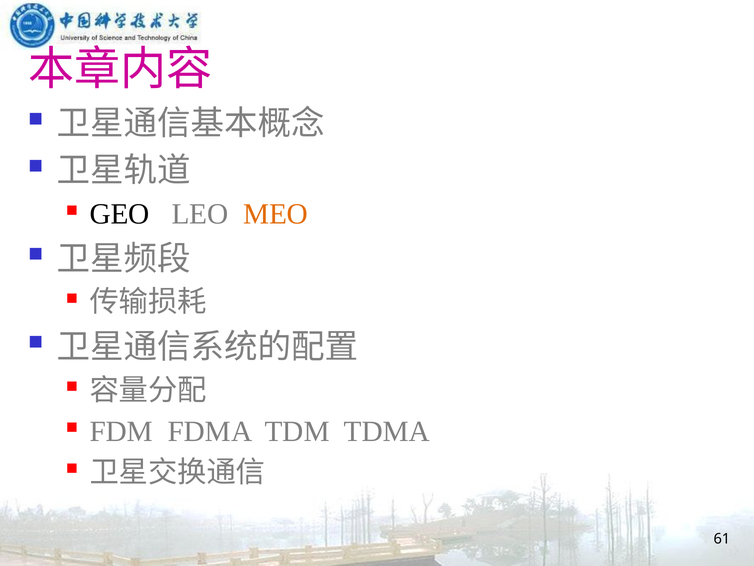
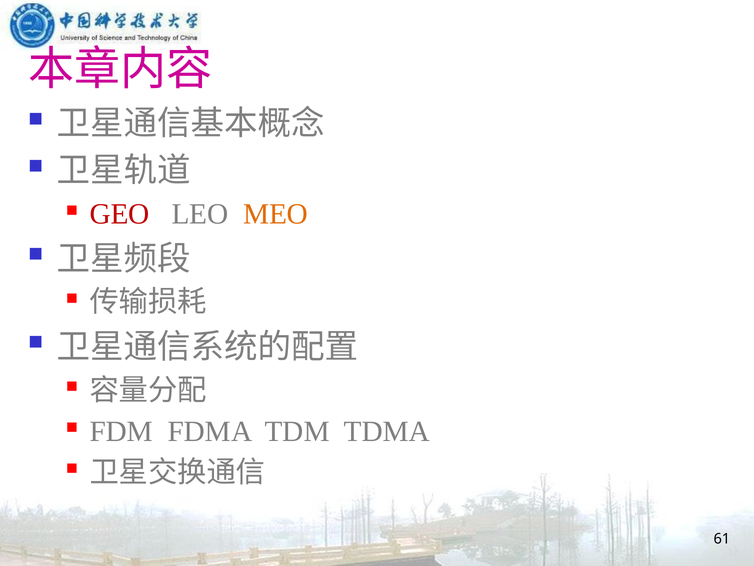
GEO colour: black -> red
